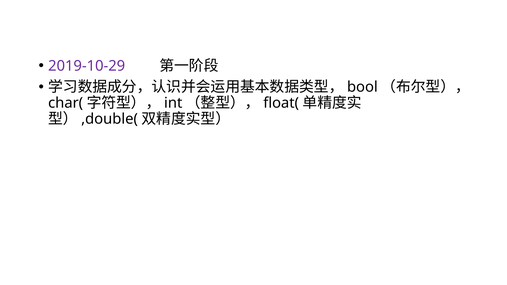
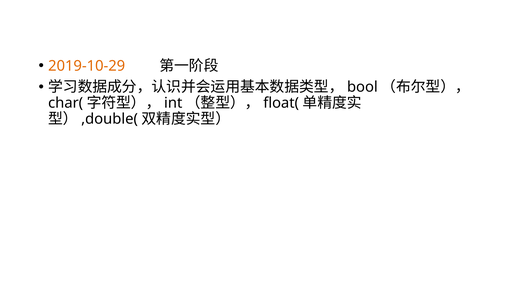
2019-10-29 colour: purple -> orange
